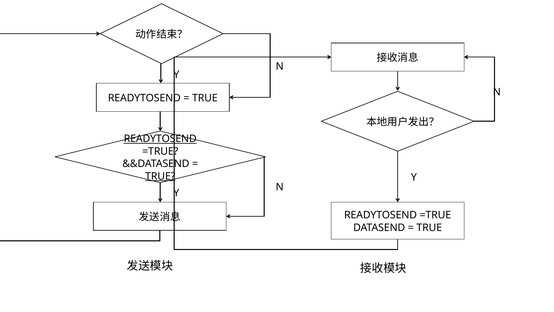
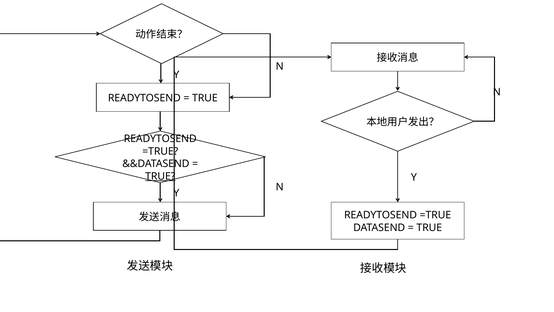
READYTOSEND at (160, 139) underline: present -> none
